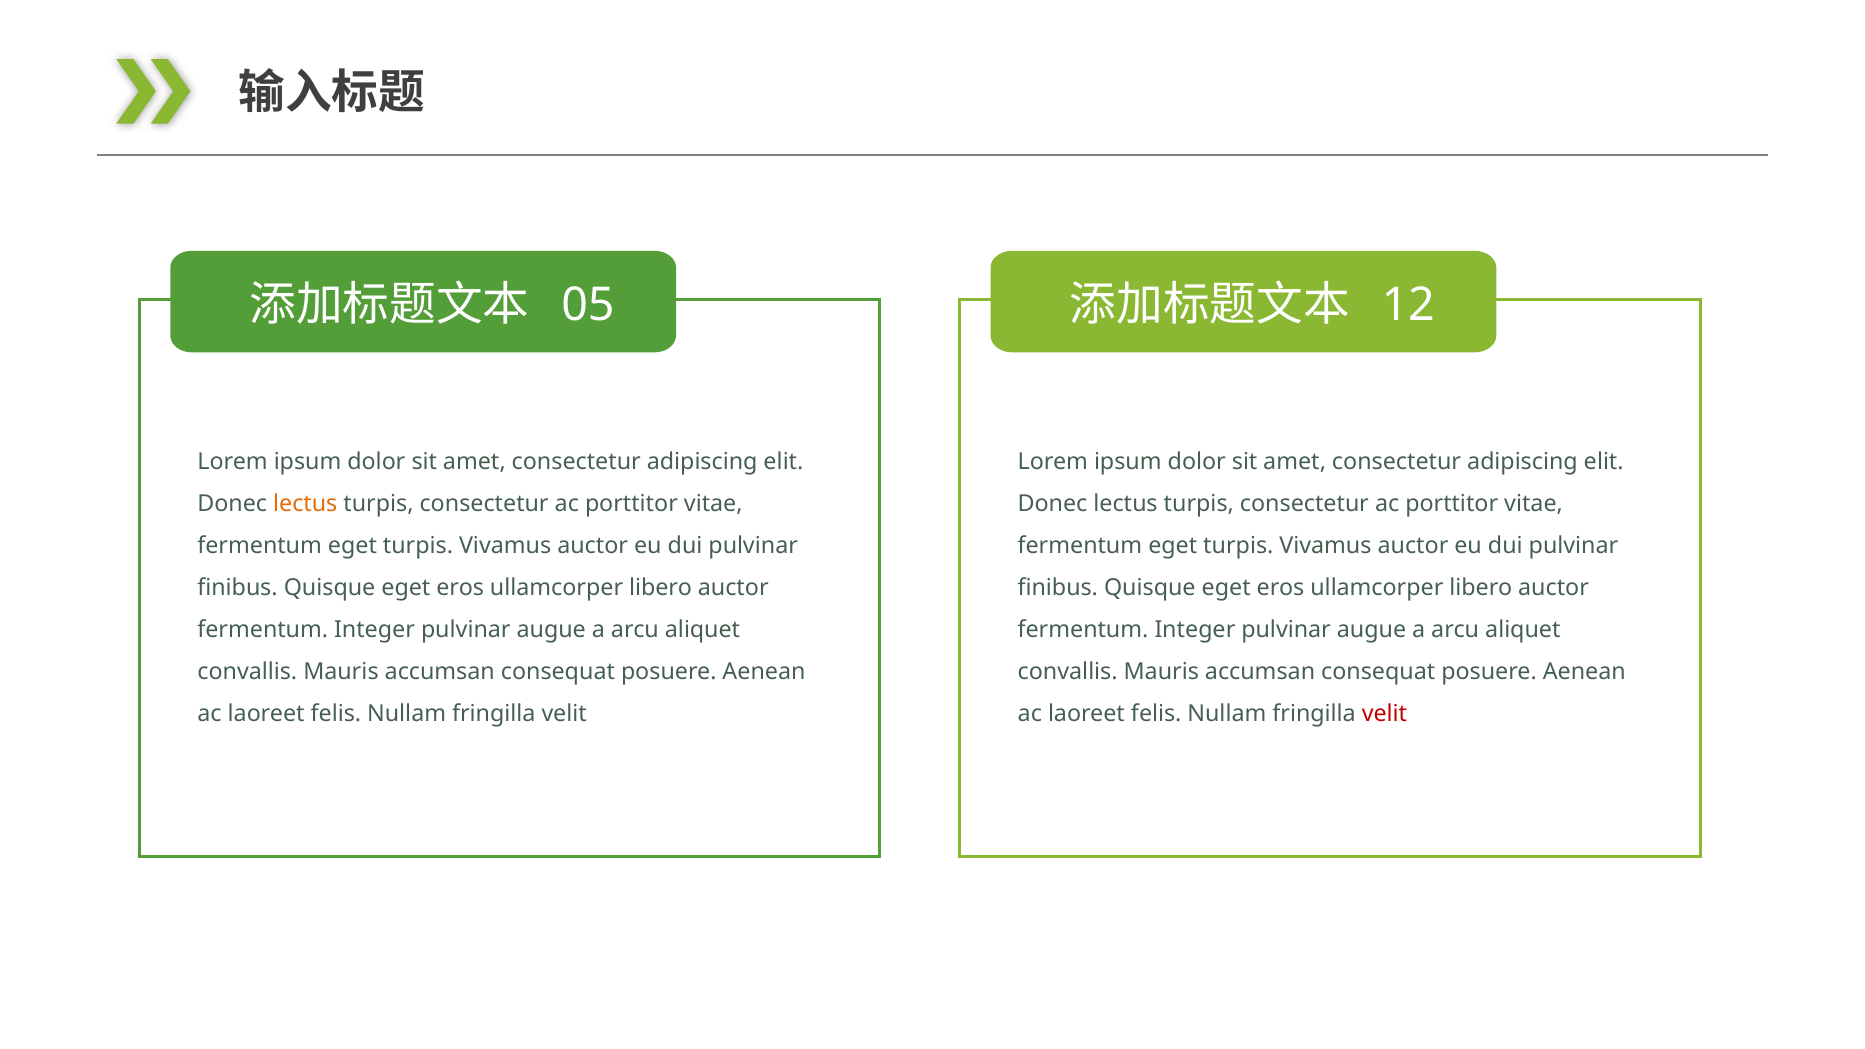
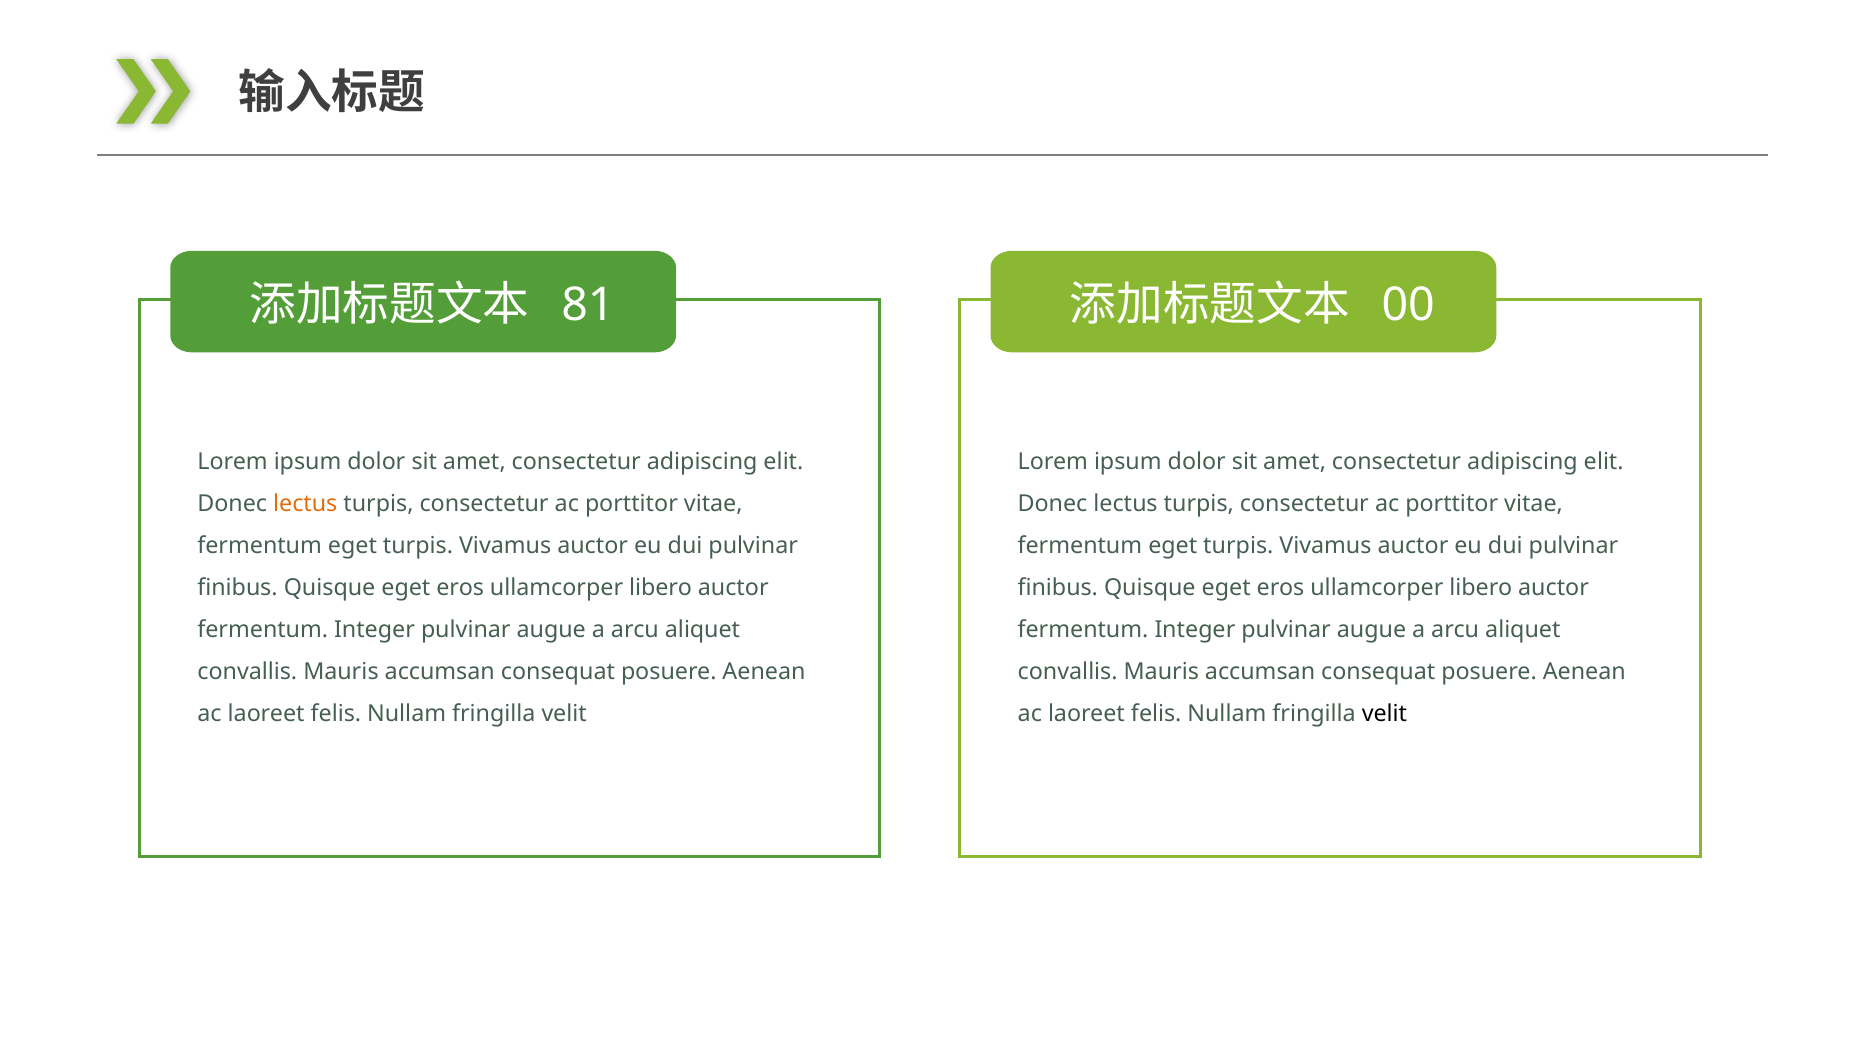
05: 05 -> 81
12: 12 -> 00
velit at (1384, 714) colour: red -> black
